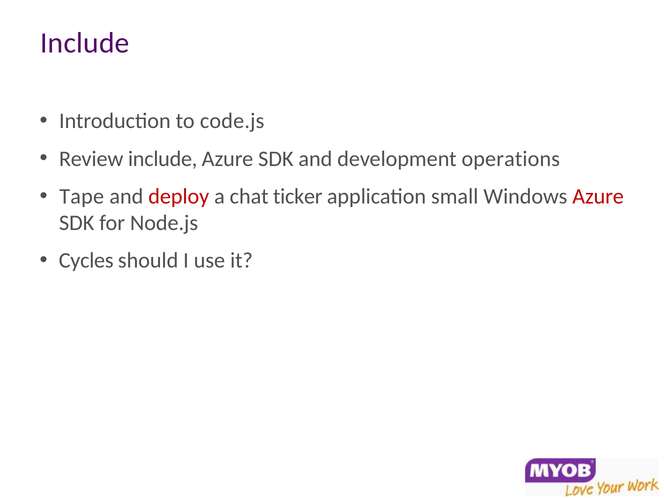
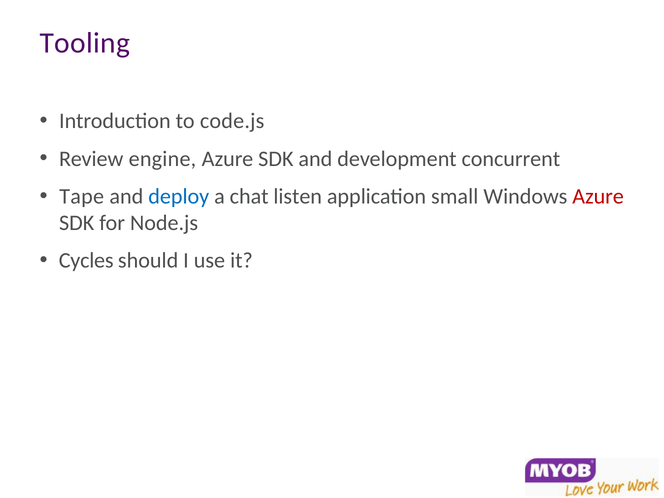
Include at (85, 43): Include -> Tooling
Review include: include -> engine
operations: operations -> concurrent
deploy colour: red -> blue
ticker: ticker -> listen
